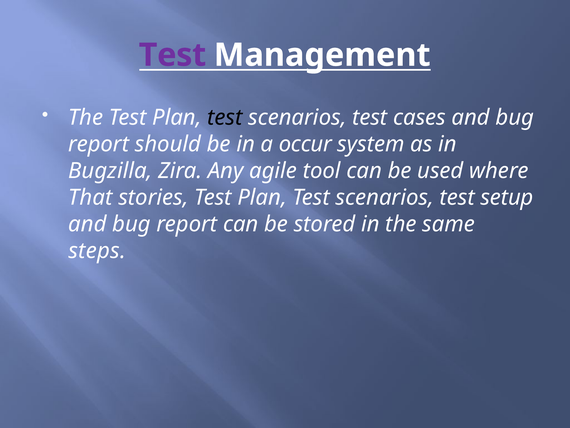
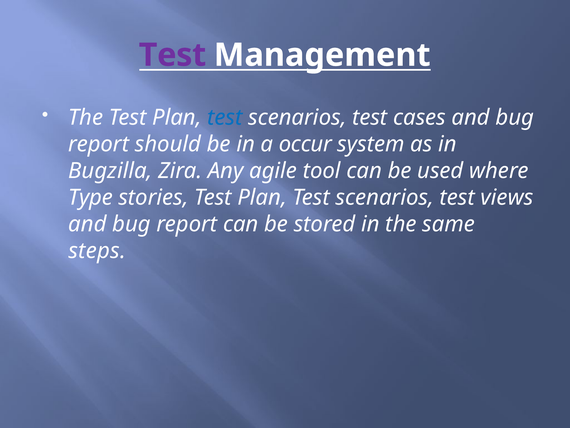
test at (225, 117) colour: black -> blue
That: That -> Type
setup: setup -> views
